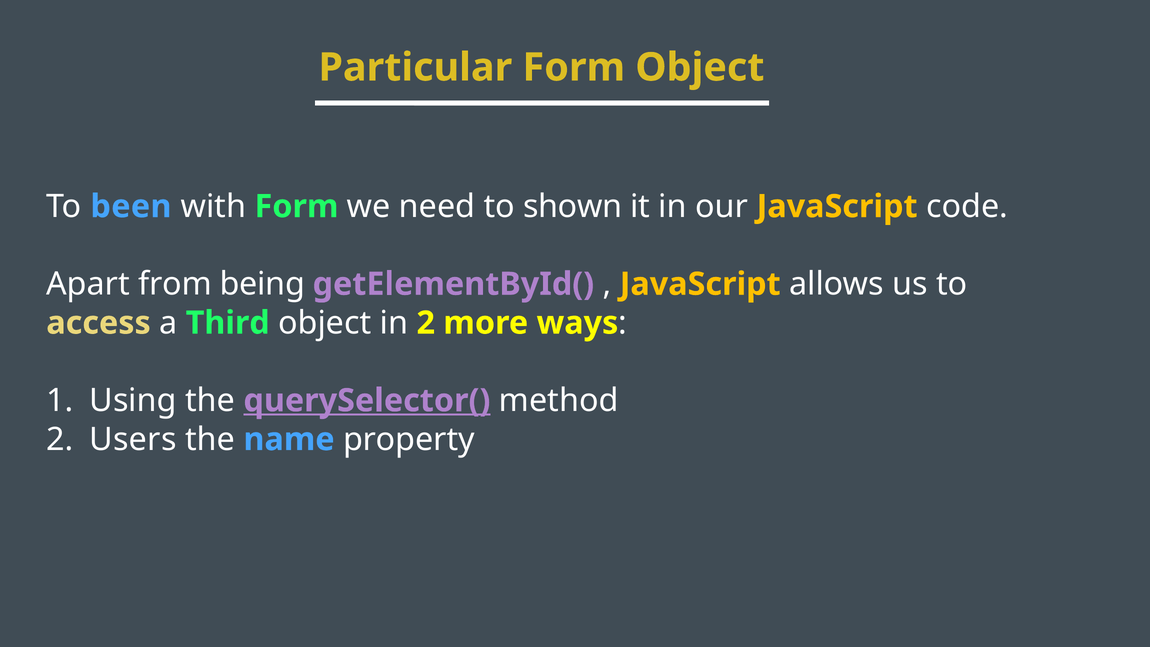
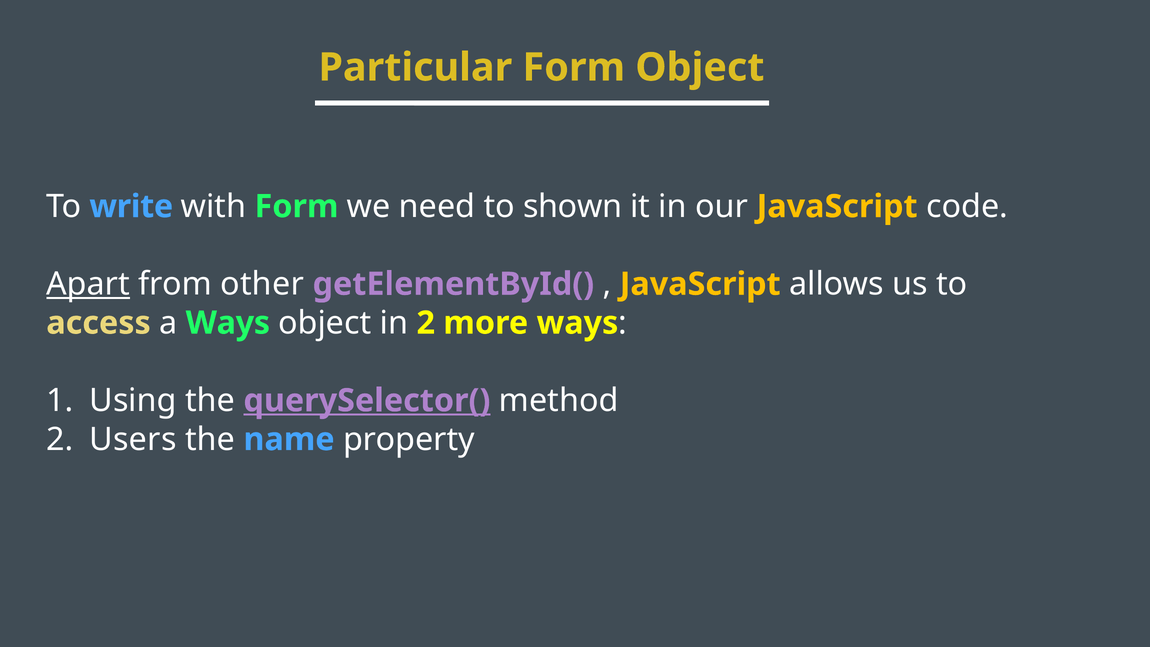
been: been -> write
Apart underline: none -> present
being: being -> other
a Third: Third -> Ways
